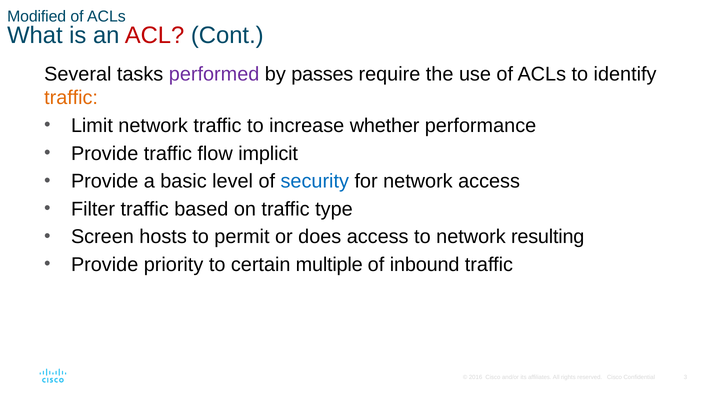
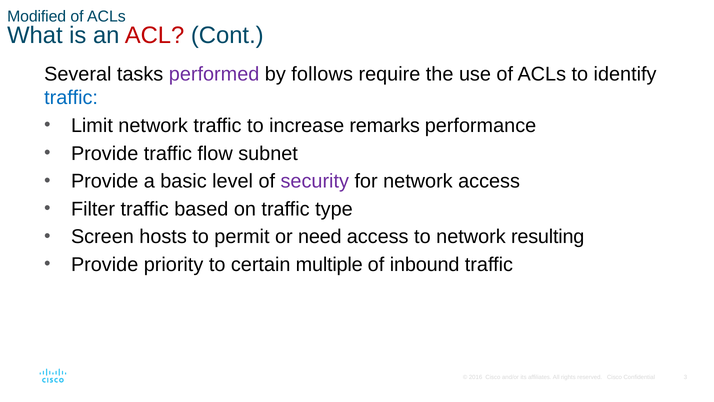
passes: passes -> follows
traffic at (71, 98) colour: orange -> blue
whether: whether -> remarks
implicit: implicit -> subnet
security colour: blue -> purple
does: does -> need
